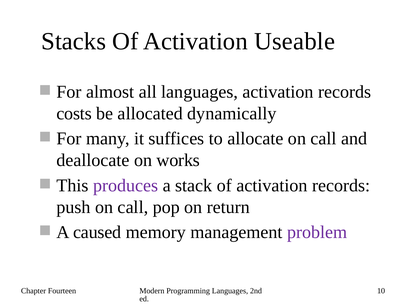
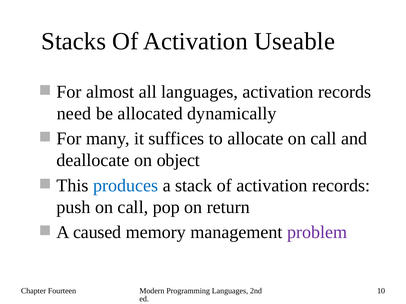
costs: costs -> need
works: works -> object
produces colour: purple -> blue
